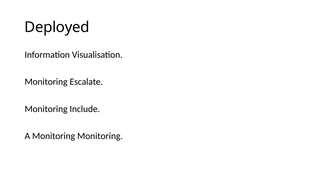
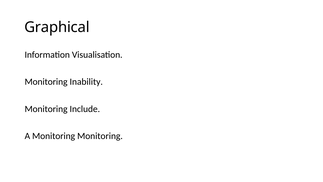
Deployed: Deployed -> Graphical
Escalate: Escalate -> Inability
